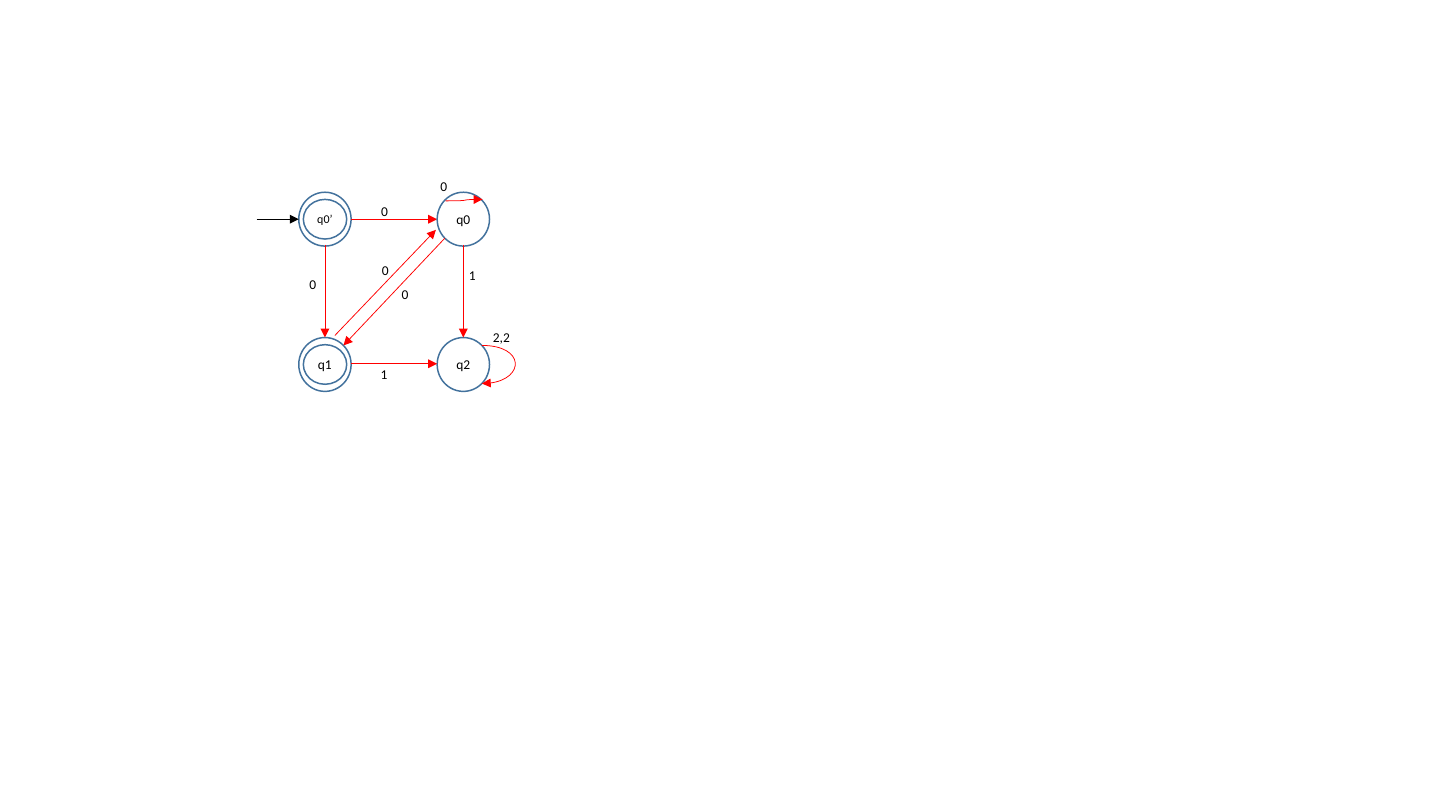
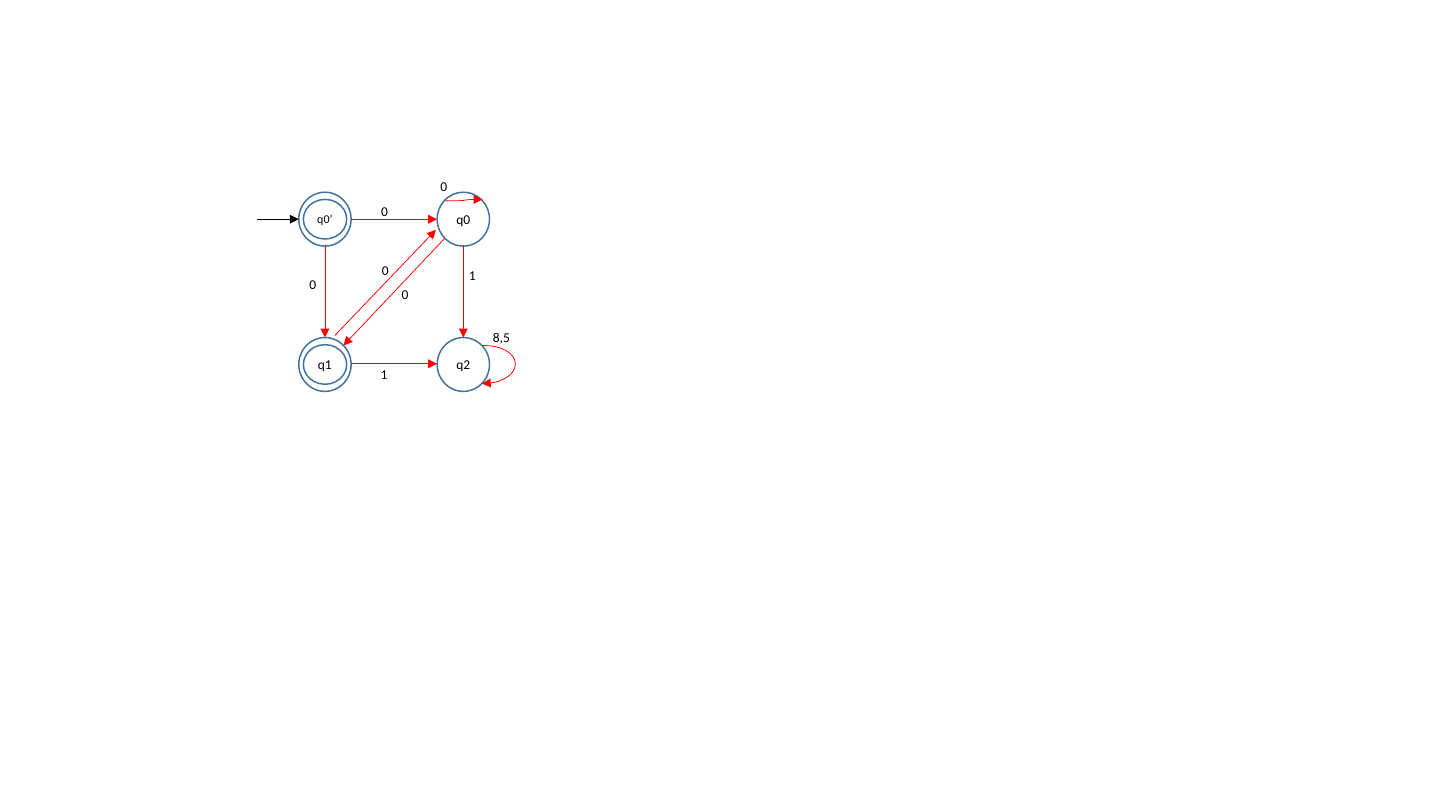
2,2: 2,2 -> 8,5
